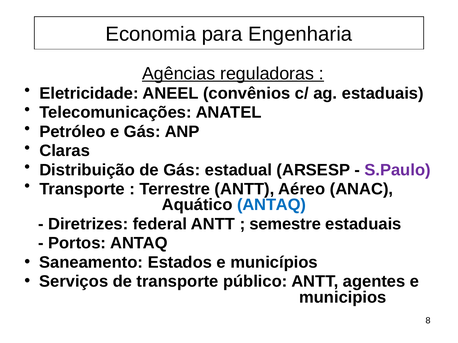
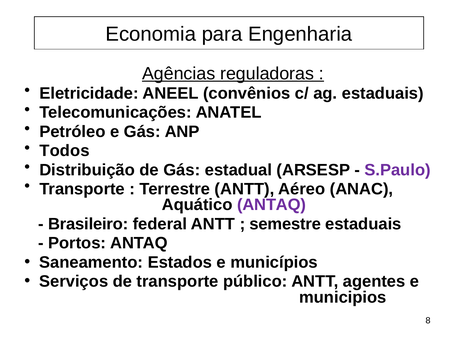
Claras: Claras -> Todos
ANTAQ at (272, 205) colour: blue -> purple
Diretrizes: Diretrizes -> Brasileiro
